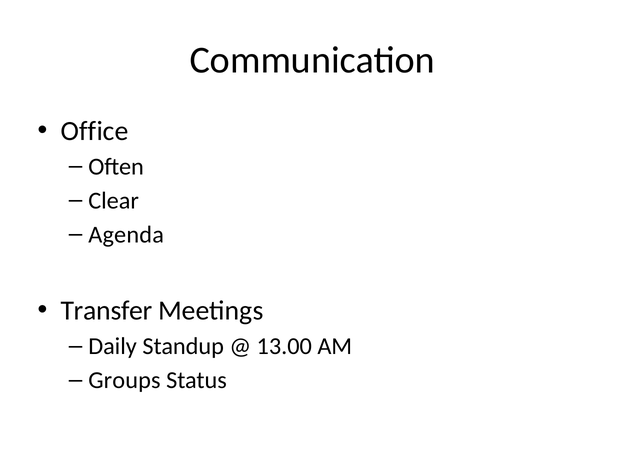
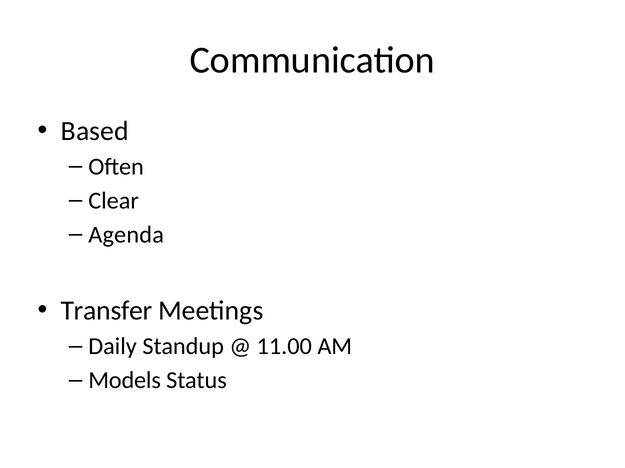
Office: Office -> Based
13.00: 13.00 -> 11.00
Groups: Groups -> Models
